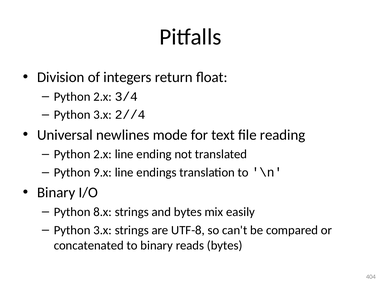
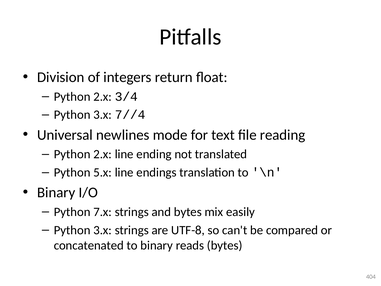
2//4: 2//4 -> 7//4
9.x: 9.x -> 5.x
8.x: 8.x -> 7.x
